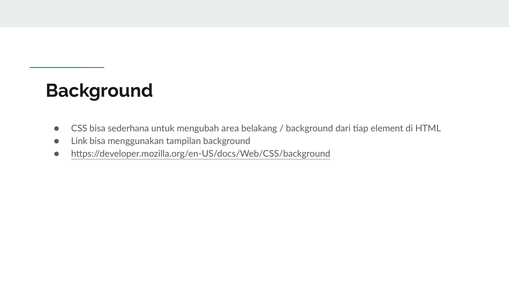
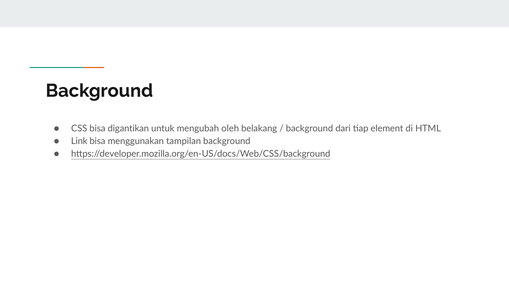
sederhana: sederhana -> digantikan
area: area -> oleh
